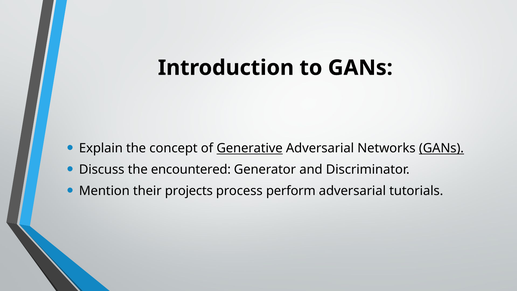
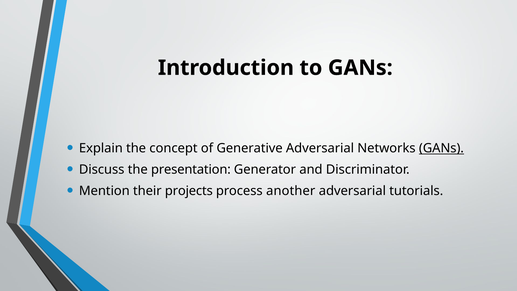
Generative underline: present -> none
encountered: encountered -> presentation
perform: perform -> another
